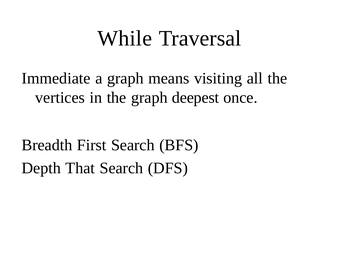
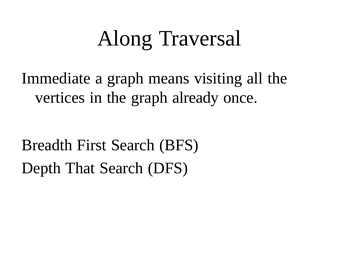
While: While -> Along
deepest: deepest -> already
